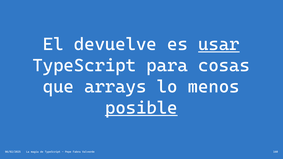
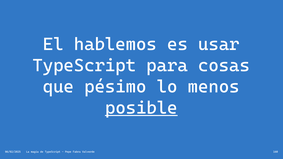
devuelve: devuelve -> hablemos
usar underline: present -> none
arrays: arrays -> pésimo
